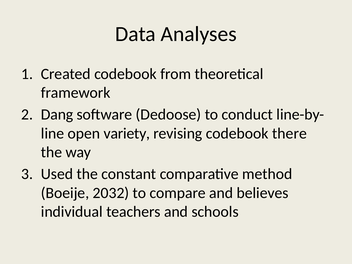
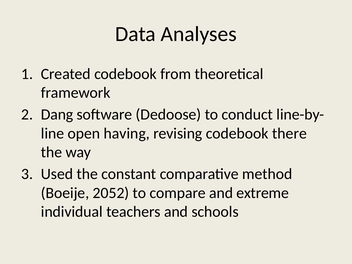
variety: variety -> having
2032: 2032 -> 2052
believes: believes -> extreme
